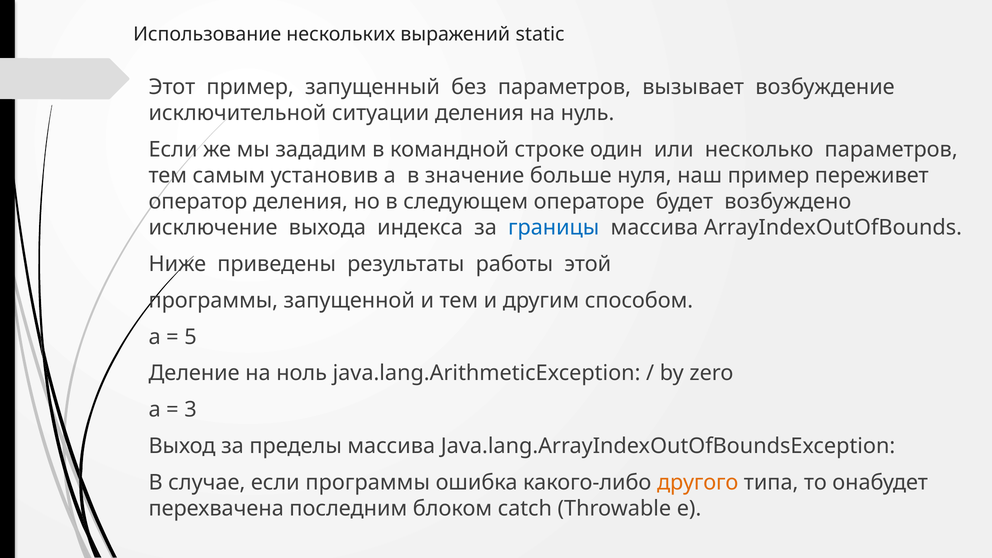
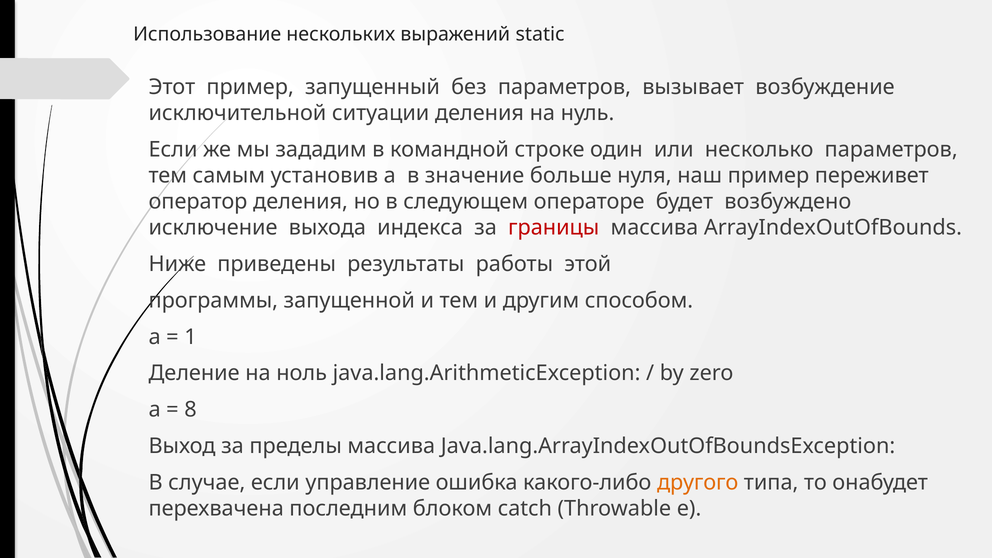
границы colour: blue -> red
5: 5 -> 1
3: 3 -> 8
если программы: программы -> управление
